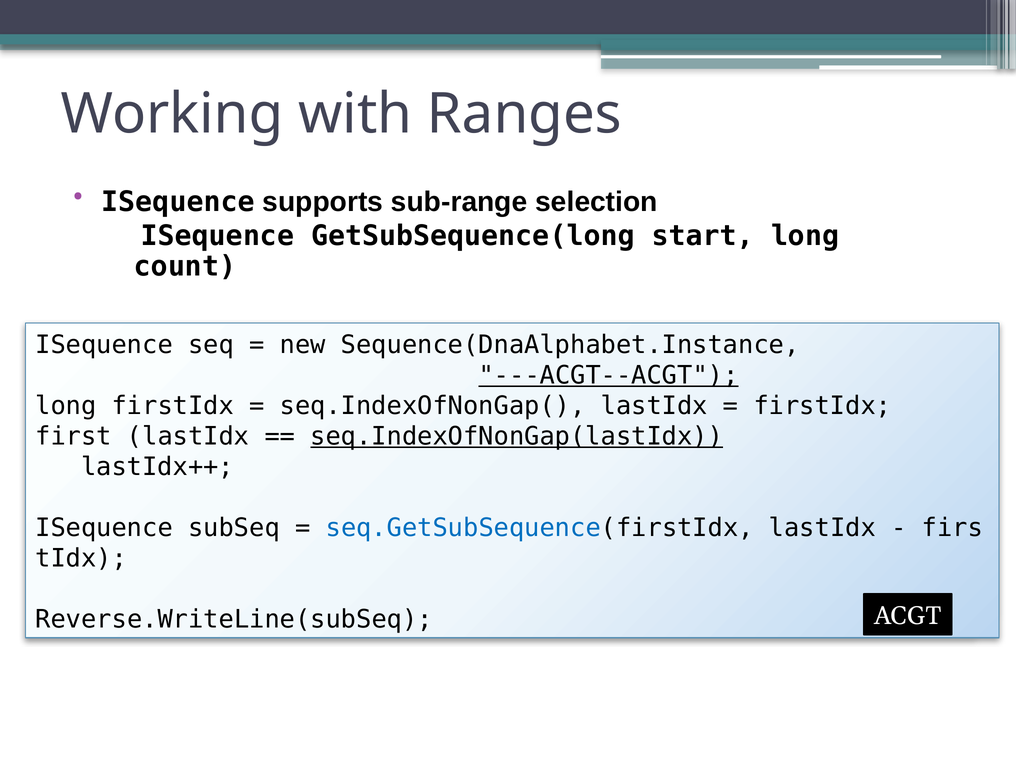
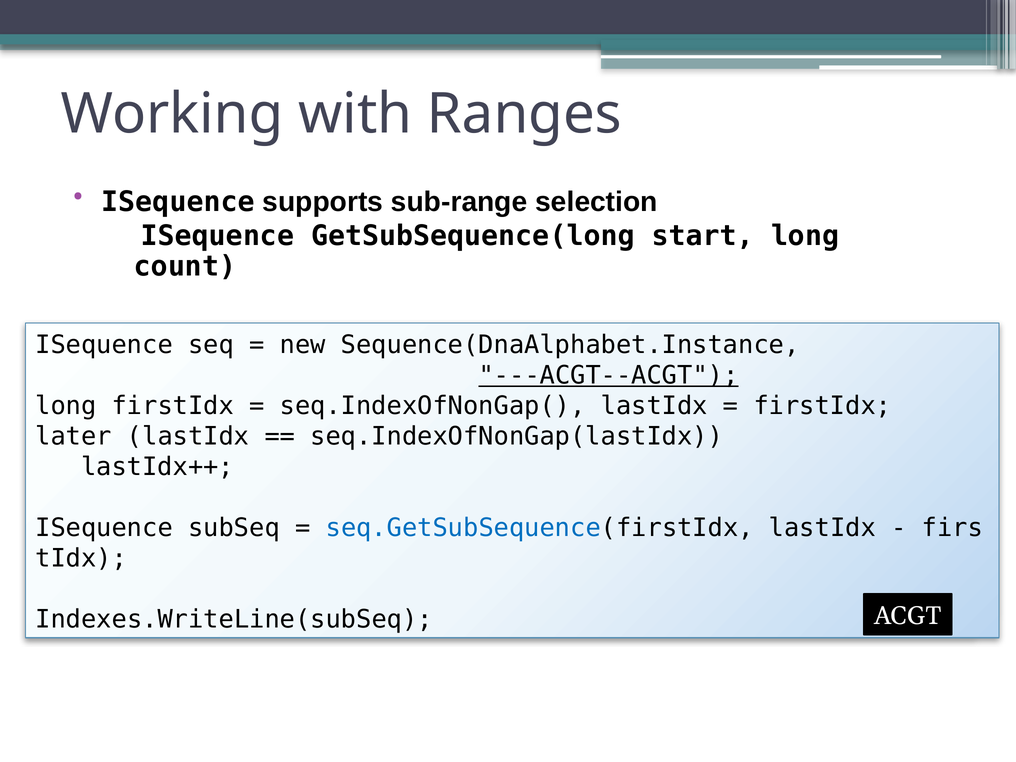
first: first -> later
seq.IndexOfNonGap(lastIdx underline: present -> none
Reverse.WriteLine(subSeq: Reverse.WriteLine(subSeq -> Indexes.WriteLine(subSeq
